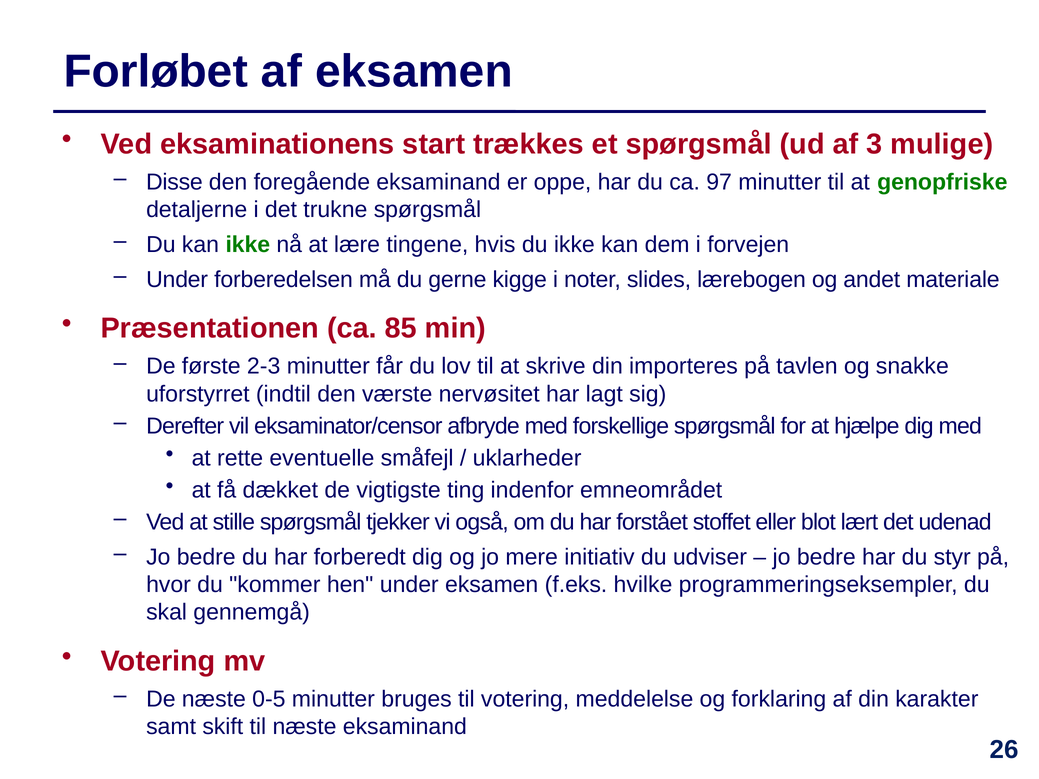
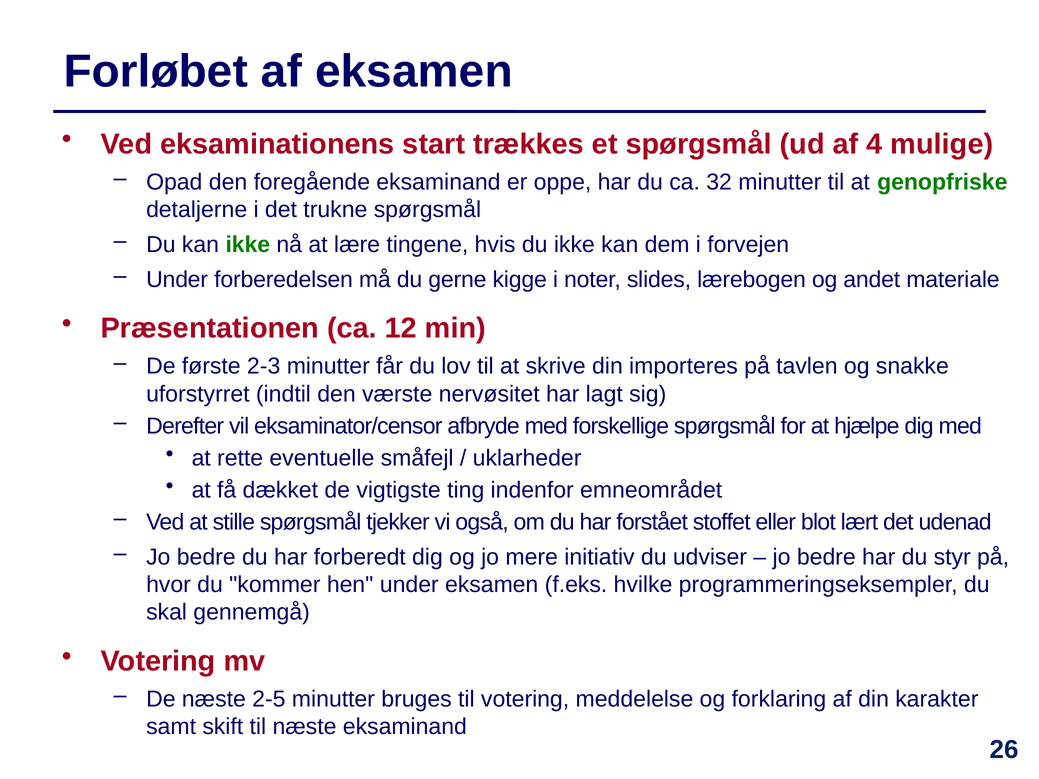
3: 3 -> 4
Disse: Disse -> Opad
97: 97 -> 32
85: 85 -> 12
0-5: 0-5 -> 2-5
